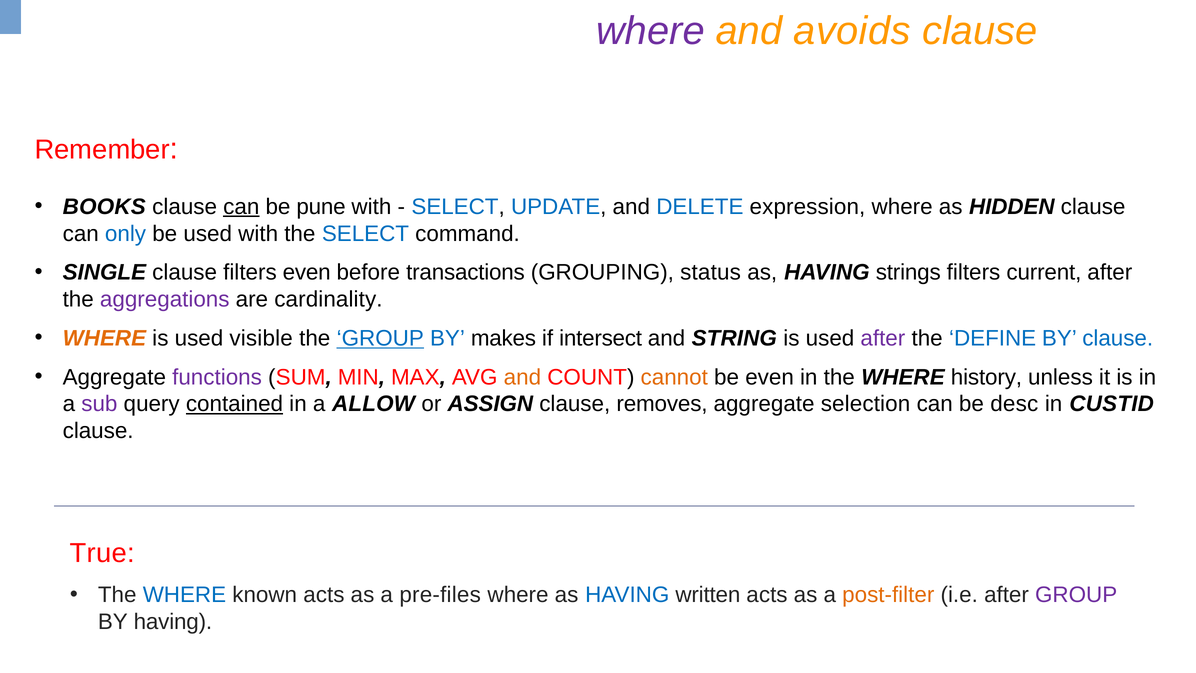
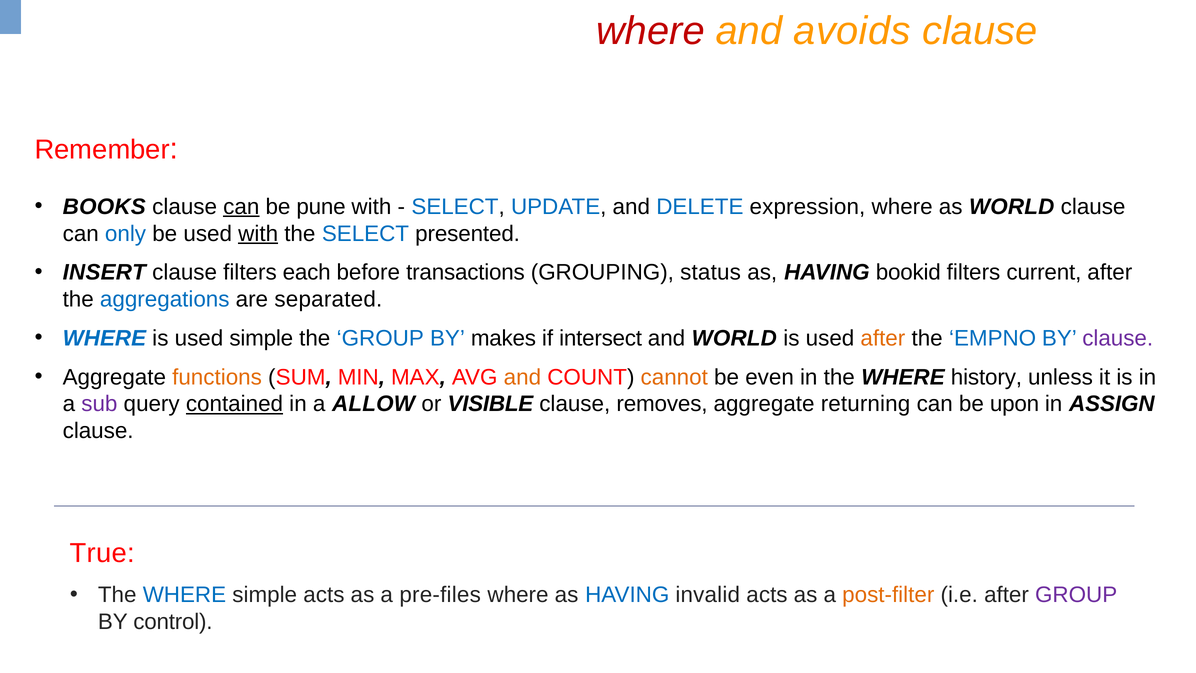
where at (650, 31) colour: purple -> red
as HIDDEN: HIDDEN -> WORLD
with at (258, 234) underline: none -> present
command: command -> presented
SINGLE: SINGLE -> INSERT
filters even: even -> each
strings: strings -> bookid
aggregations colour: purple -> blue
cardinality: cardinality -> separated
WHERE at (104, 338) colour: orange -> blue
used visible: visible -> simple
GROUP at (380, 338) underline: present -> none
and STRING: STRING -> WORLD
after at (883, 338) colour: purple -> orange
DEFINE: DEFINE -> EMPNO
clause at (1118, 338) colour: blue -> purple
functions colour: purple -> orange
ASSIGN: ASSIGN -> VISIBLE
selection: selection -> returning
desc: desc -> upon
CUSTID: CUSTID -> ASSIGN
WHERE known: known -> simple
written: written -> invalid
BY having: having -> control
